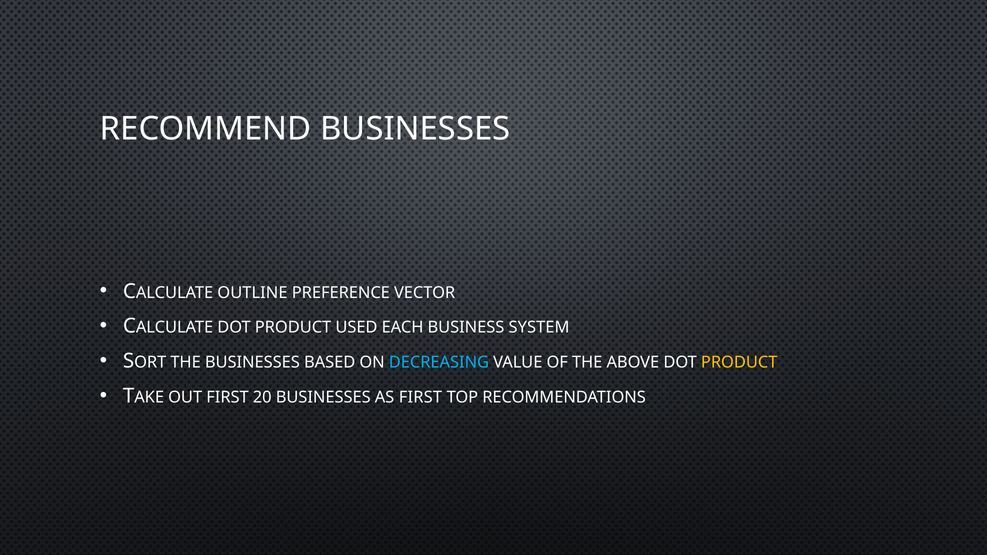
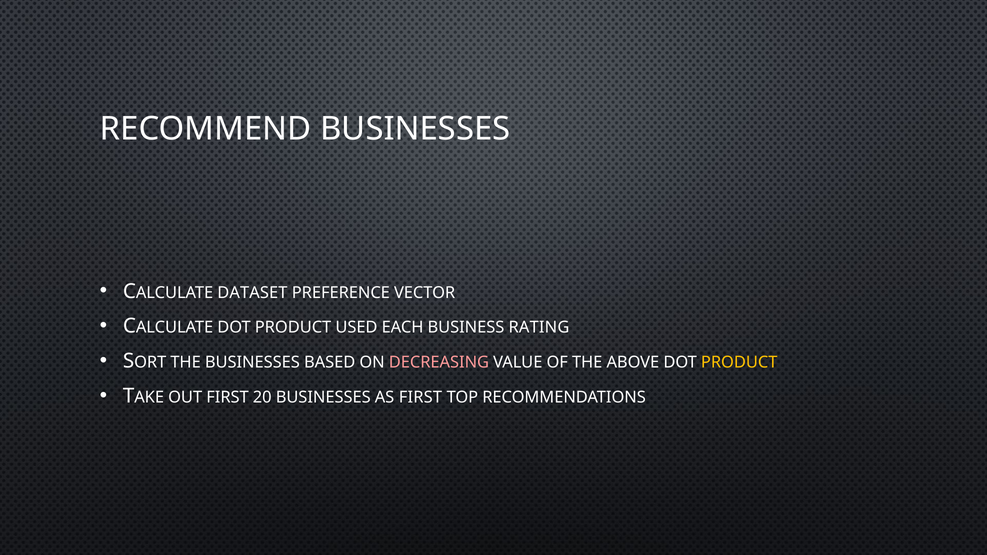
OUTLINE: OUTLINE -> DATASET
SYSTEM: SYSTEM -> RATING
DECREASING colour: light blue -> pink
